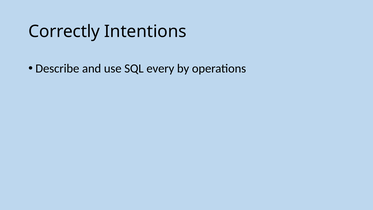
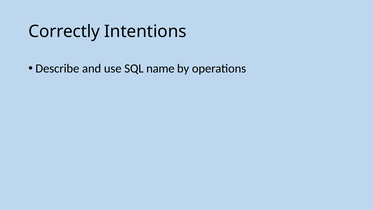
every: every -> name
